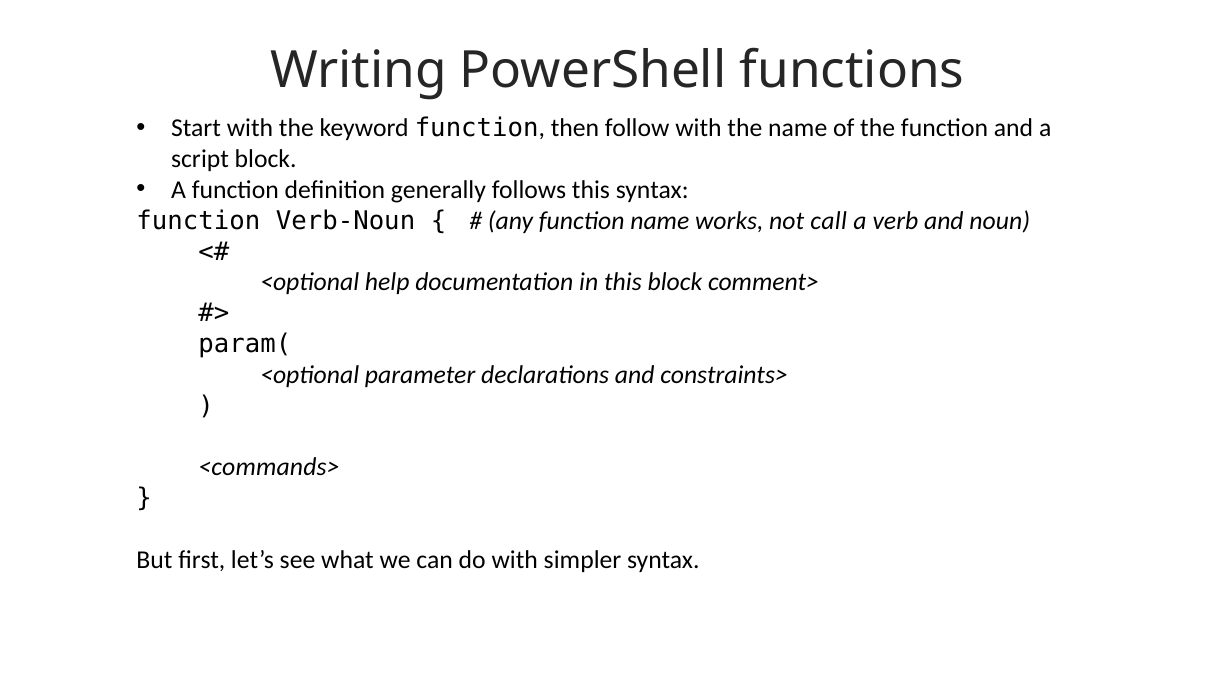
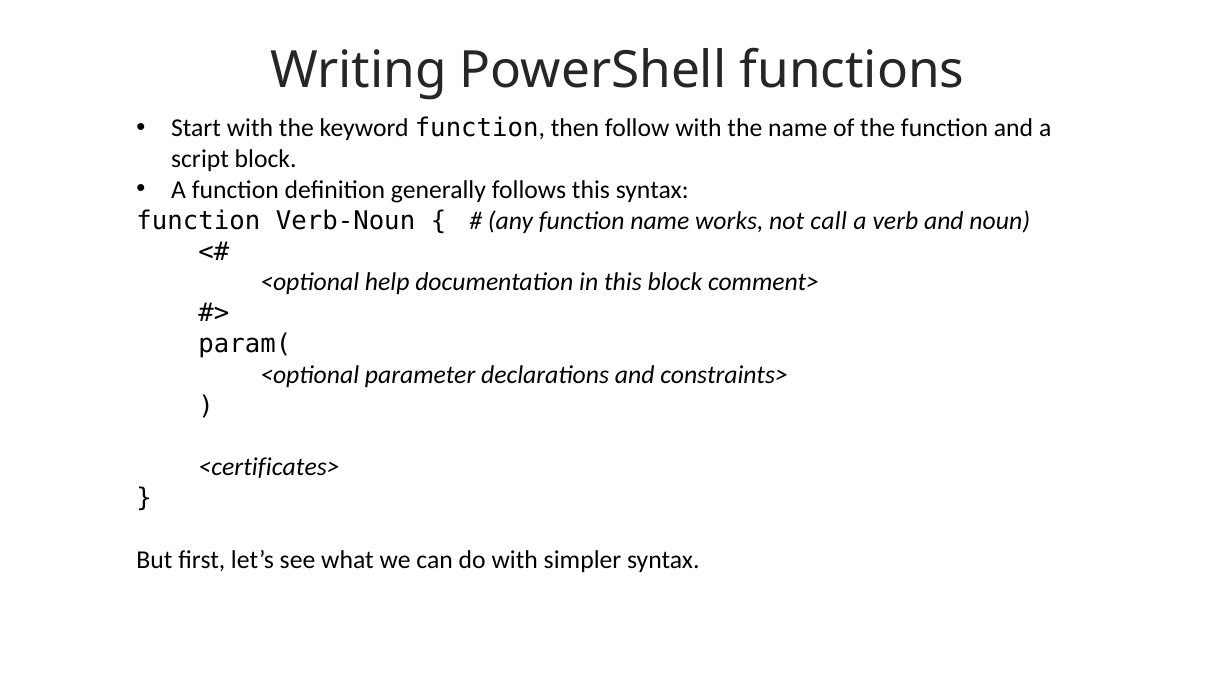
<commands>: <commands> -> <certificates>
